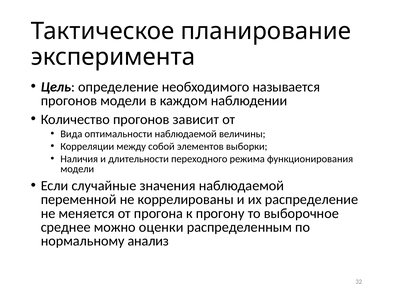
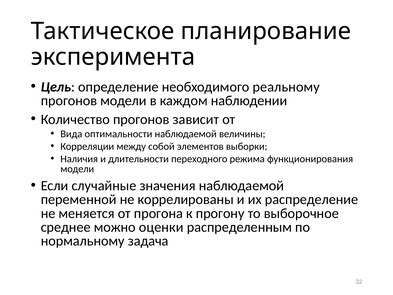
называется: называется -> реальному
анализ: анализ -> задача
